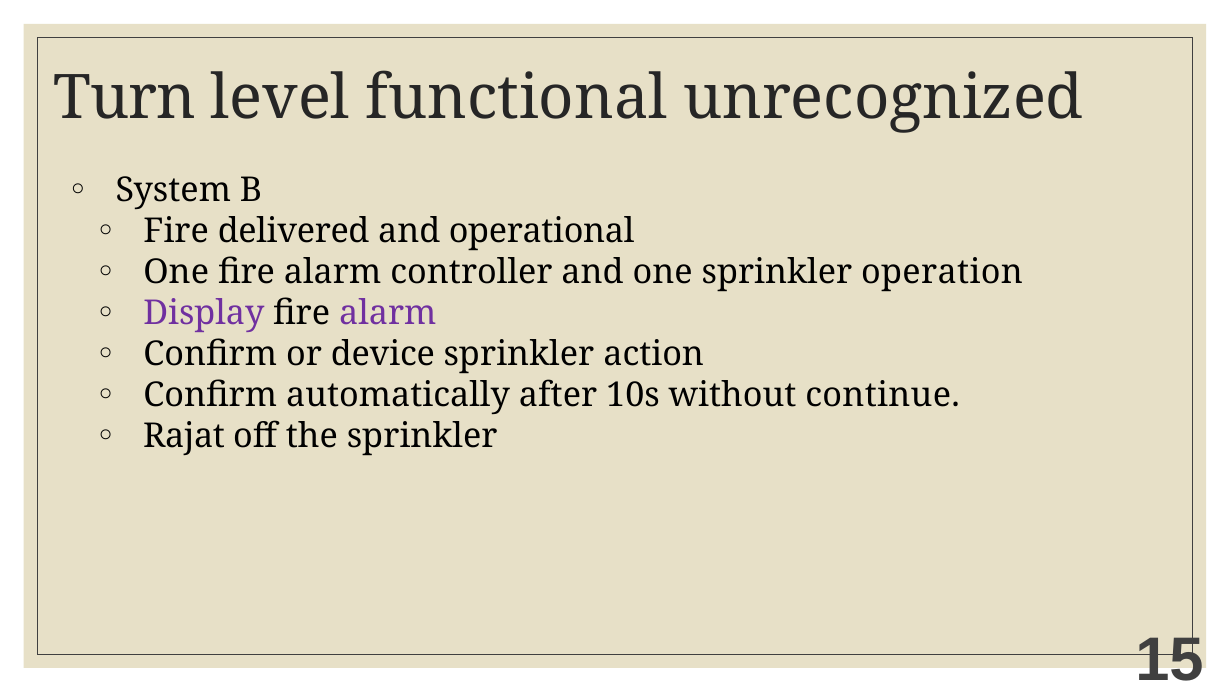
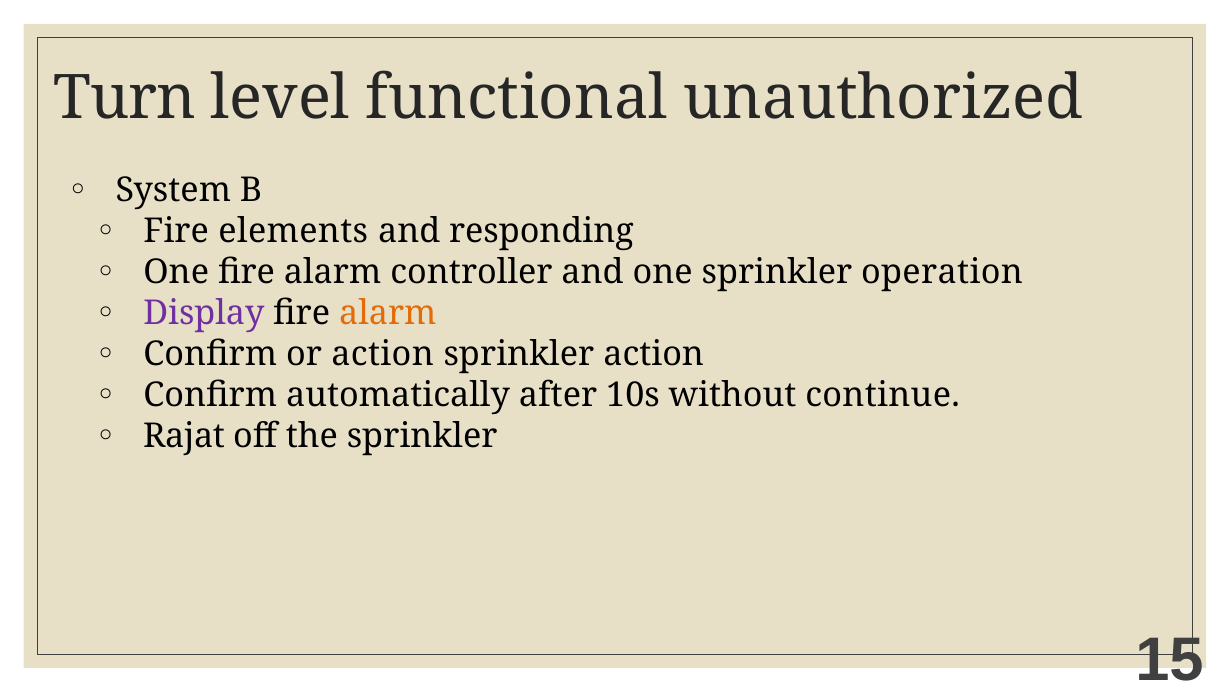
unrecognized: unrecognized -> unauthorized
delivered: delivered -> elements
operational: operational -> responding
alarm at (388, 313) colour: purple -> orange
or device: device -> action
